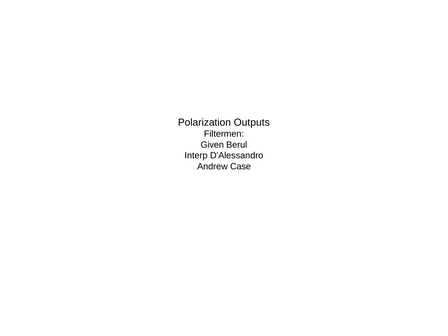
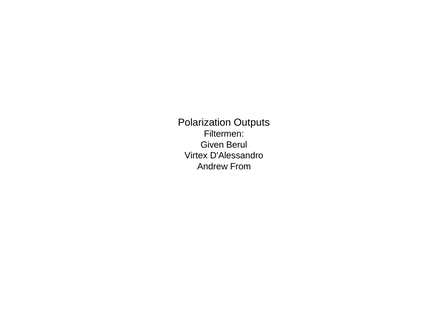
Interp: Interp -> Virtex
Case: Case -> From
